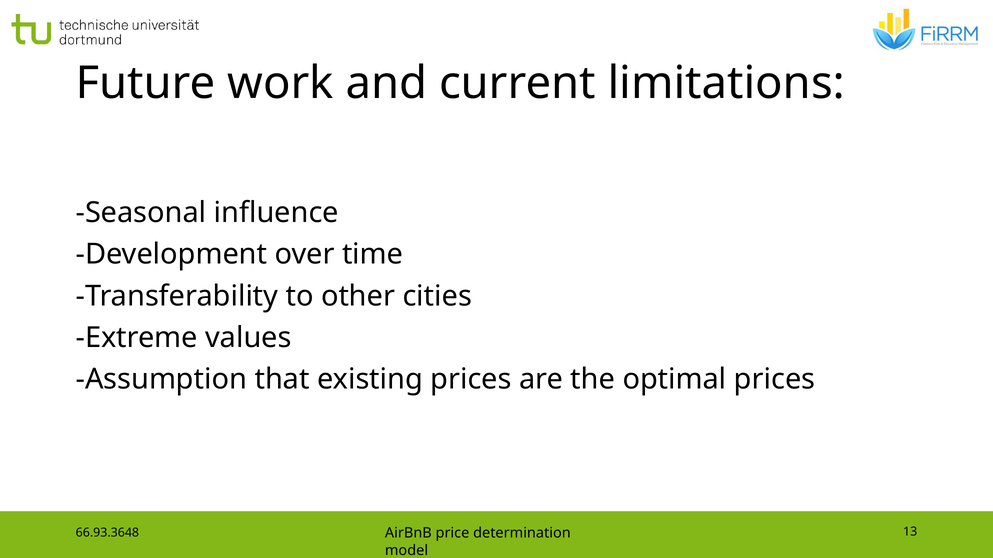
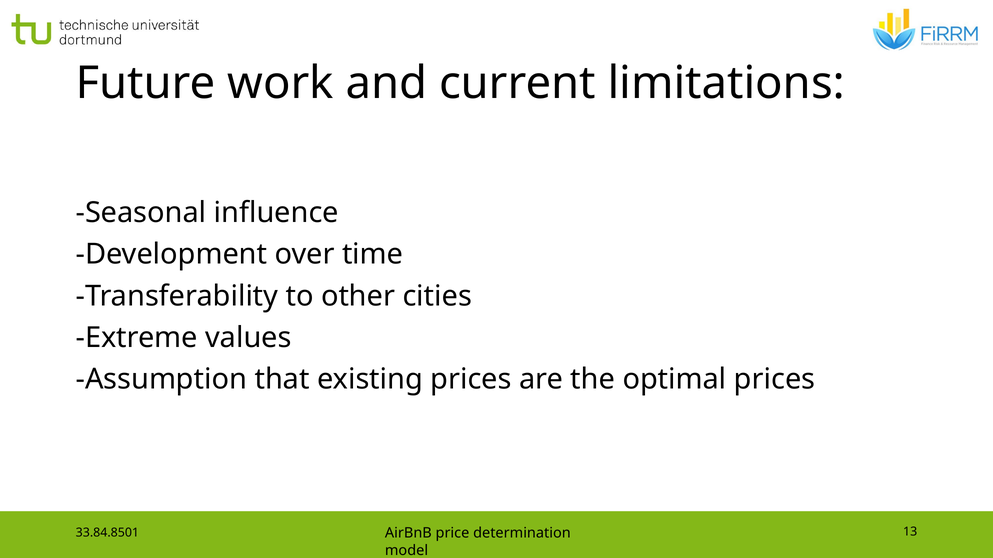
66.93.3648: 66.93.3648 -> 33.84.8501
